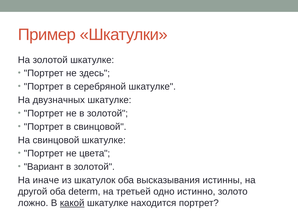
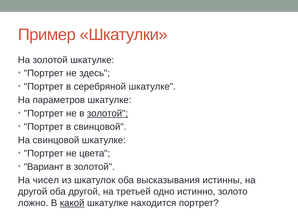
двузначных: двузначных -> параметров
золотой at (107, 114) underline: none -> present
иначе: иначе -> чисел
оба determ: determ -> другой
